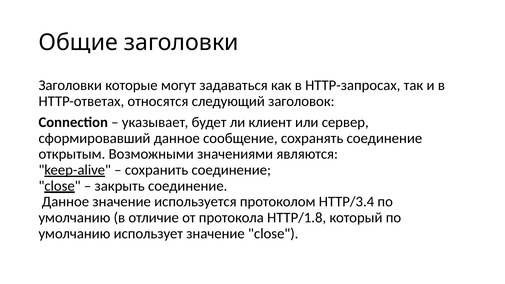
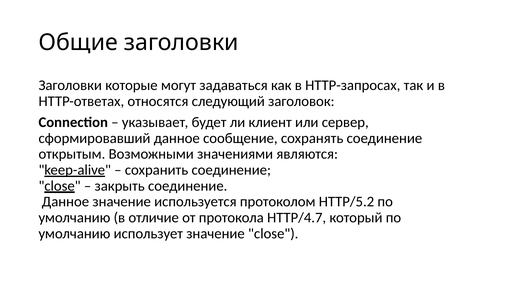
НТТР/3.4: НТТР/3.4 -> НТТР/5.2
НТТР/1.8: НТТР/1.8 -> НТТР/4.7
